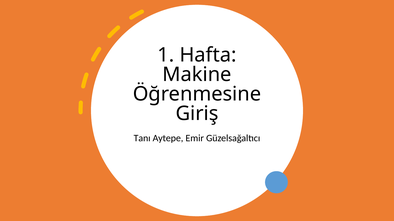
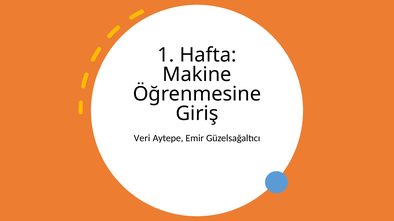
Tanı: Tanı -> Veri
